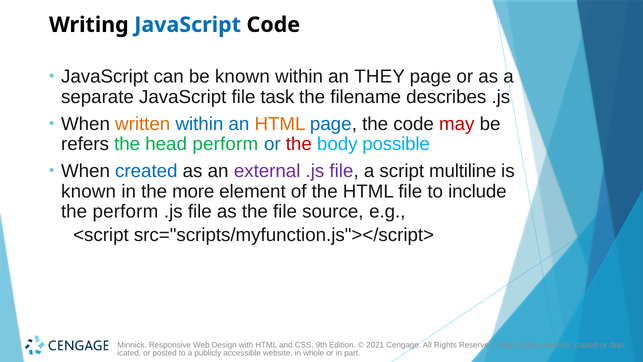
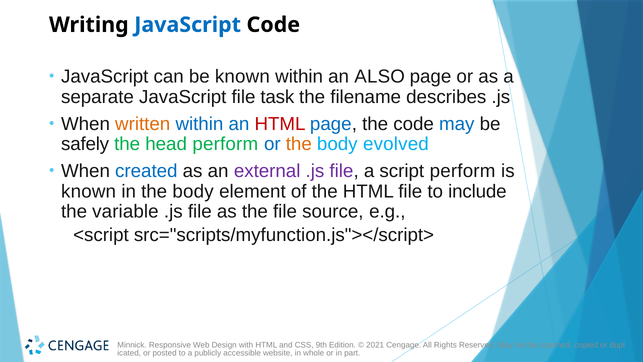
THEY: THEY -> ALSO
HTML at (280, 124) colour: orange -> red
may at (457, 124) colour: red -> blue
refers: refers -> safely
the at (299, 144) colour: red -> orange
possible: possible -> evolved
script multiline: multiline -> perform
in the more: more -> body
the perform: perform -> variable
